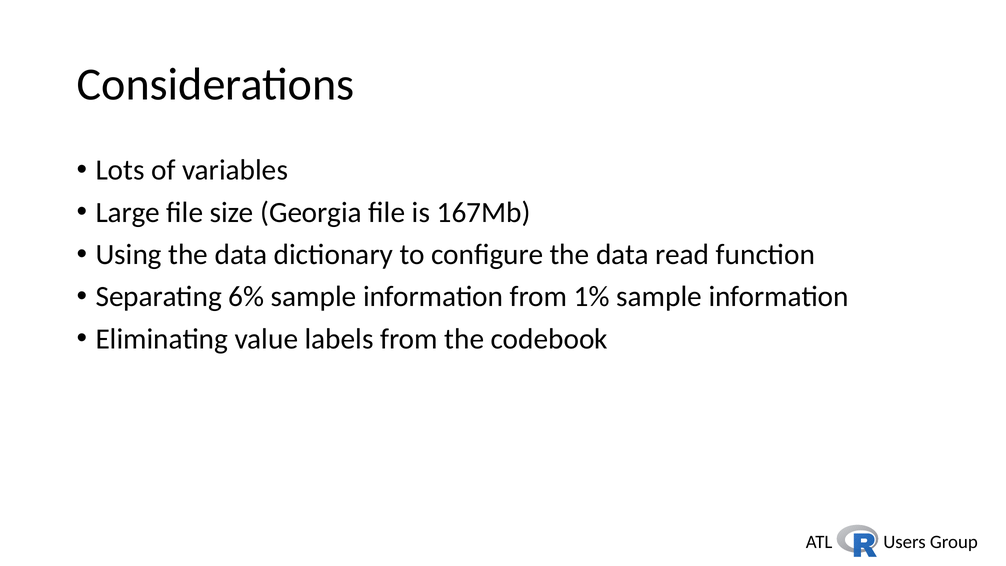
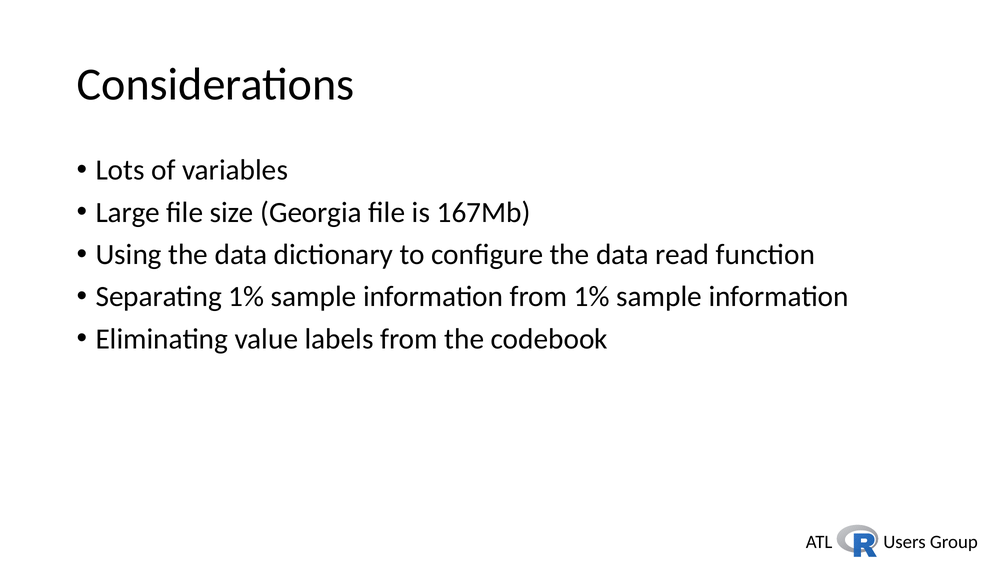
Separating 6%: 6% -> 1%
